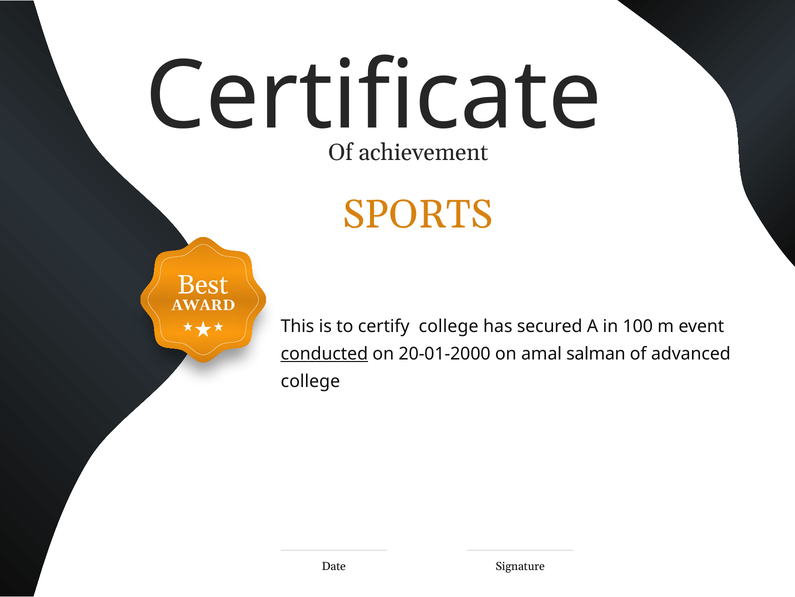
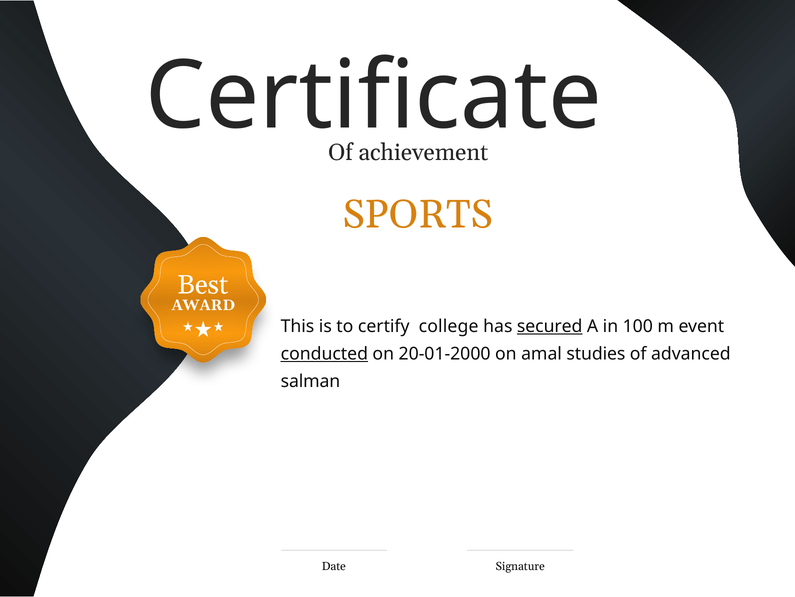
secured underline: none -> present
salman: salman -> studies
college at (310, 381): college -> salman
